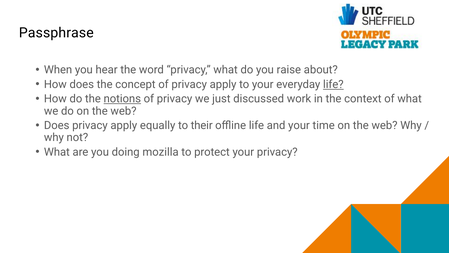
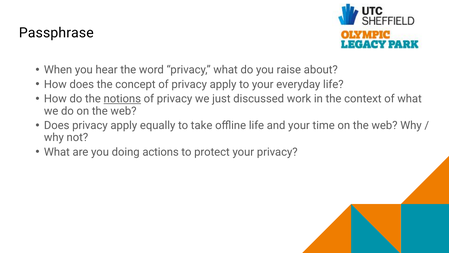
life at (333, 84) underline: present -> none
their: their -> take
mozilla: mozilla -> actions
